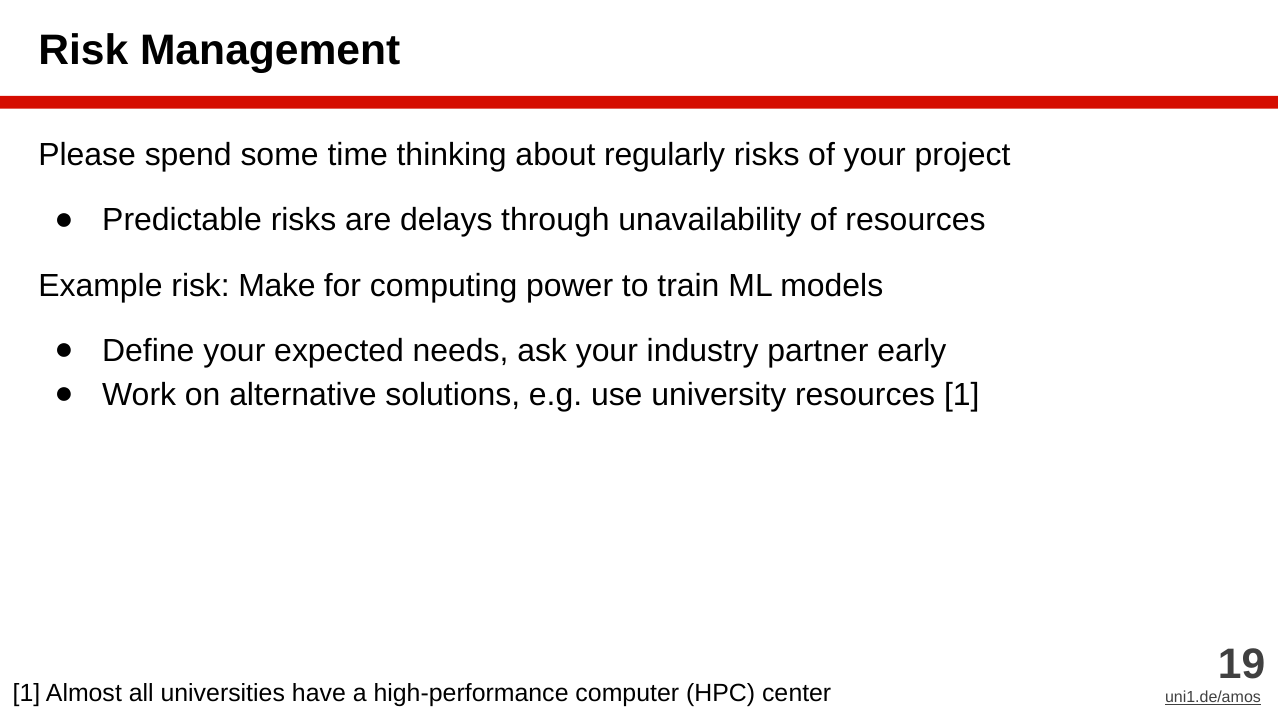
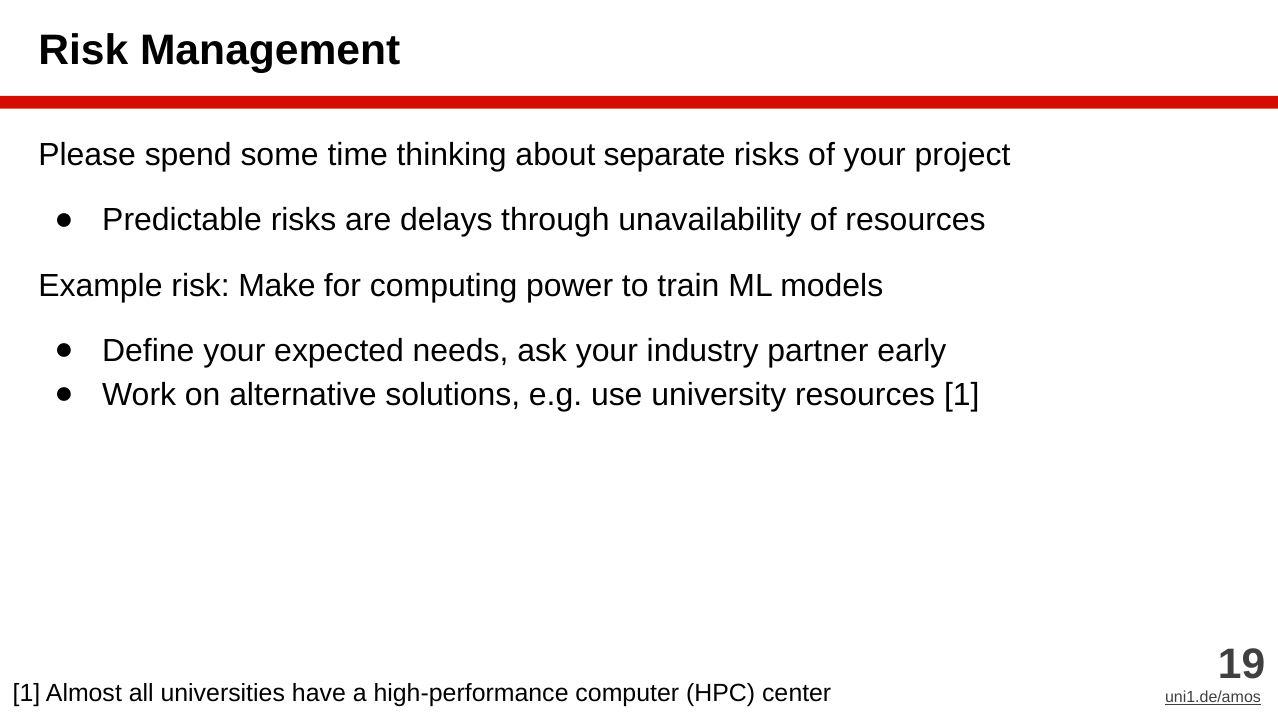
regularly: regularly -> separate
